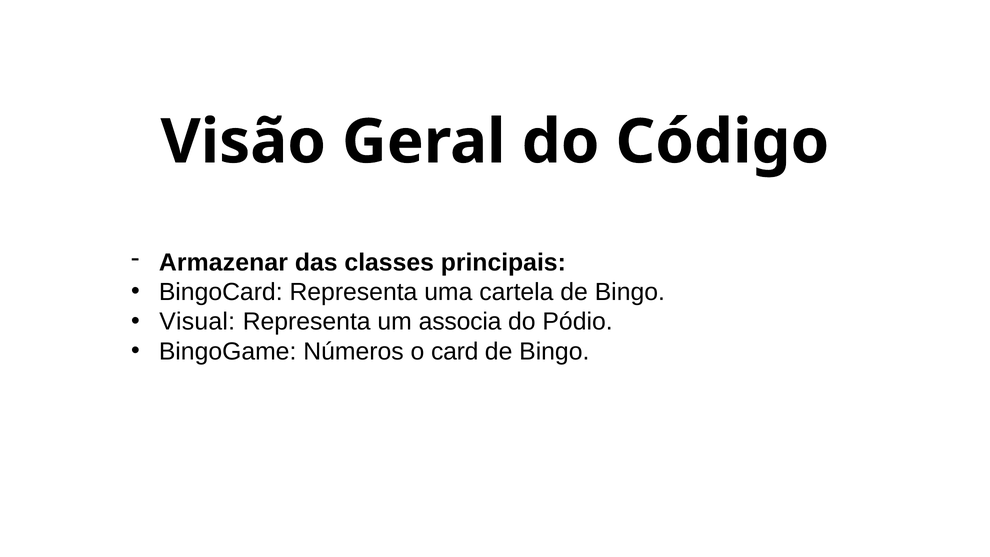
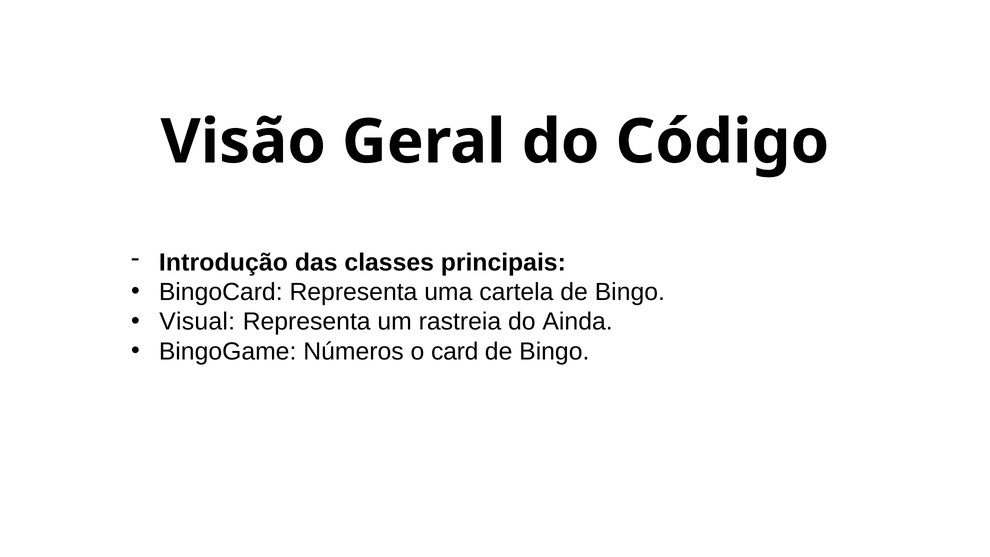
Armazenar: Armazenar -> Introdução
associa: associa -> rastreia
Pódio: Pódio -> Ainda
